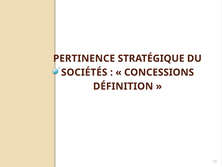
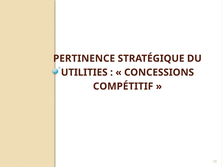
SOCIÉTÉS: SOCIÉTÉS -> UTILITIES
DÉFINITION: DÉFINITION -> COMPÉTITIF
